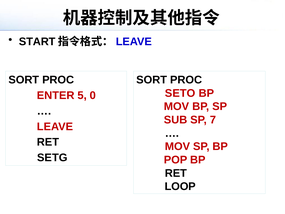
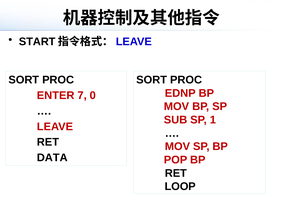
SETO: SETO -> EDNP
5: 5 -> 7
7: 7 -> 1
SETG: SETG -> DATA
